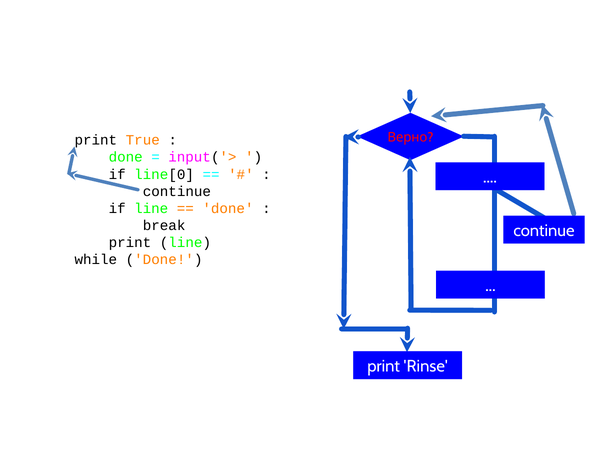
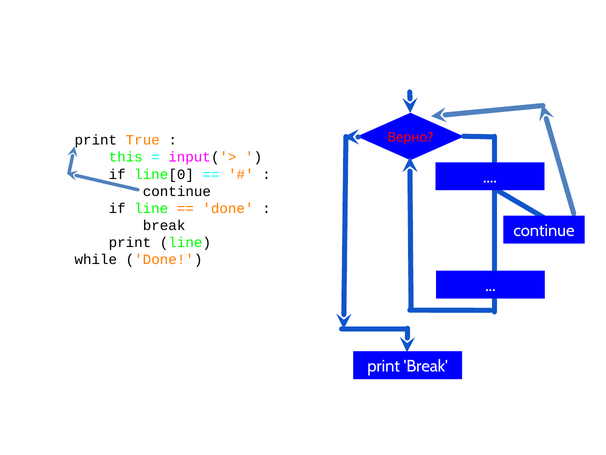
done at (126, 157): done -> this
print Rinse: Rinse -> Break
